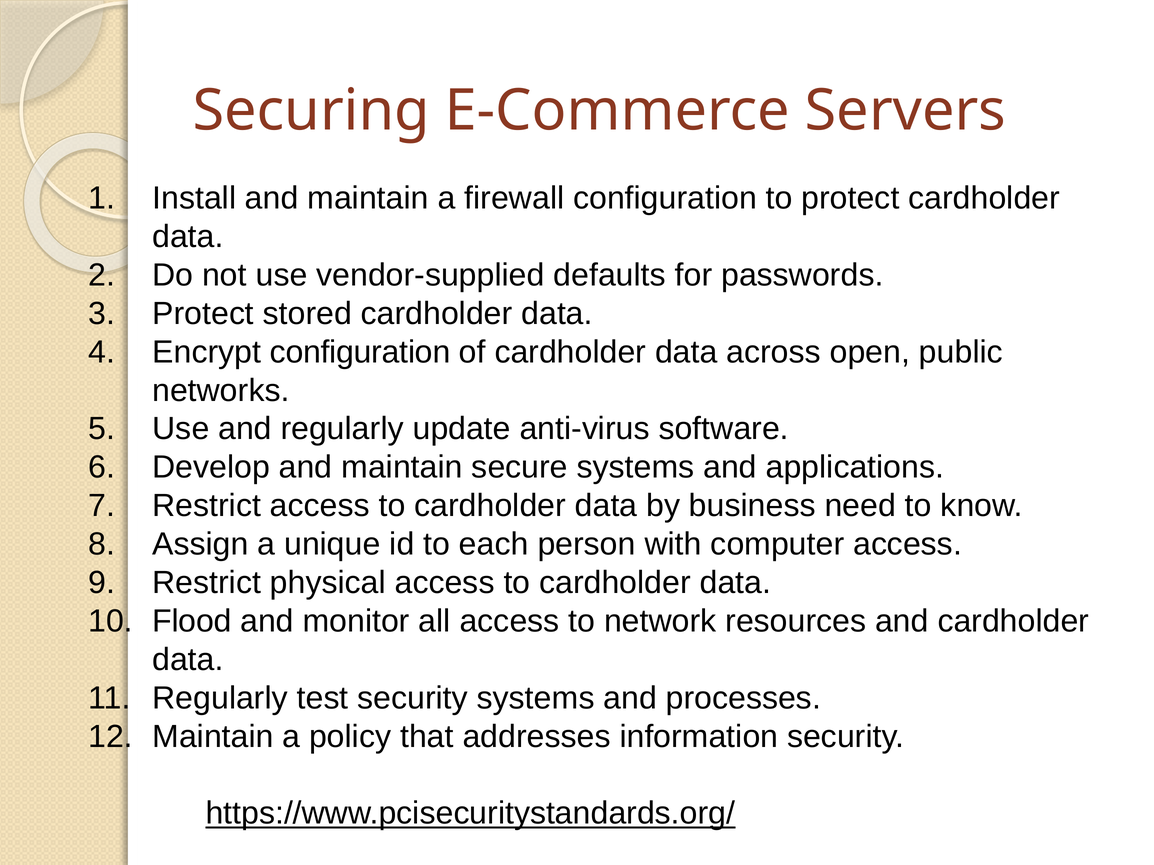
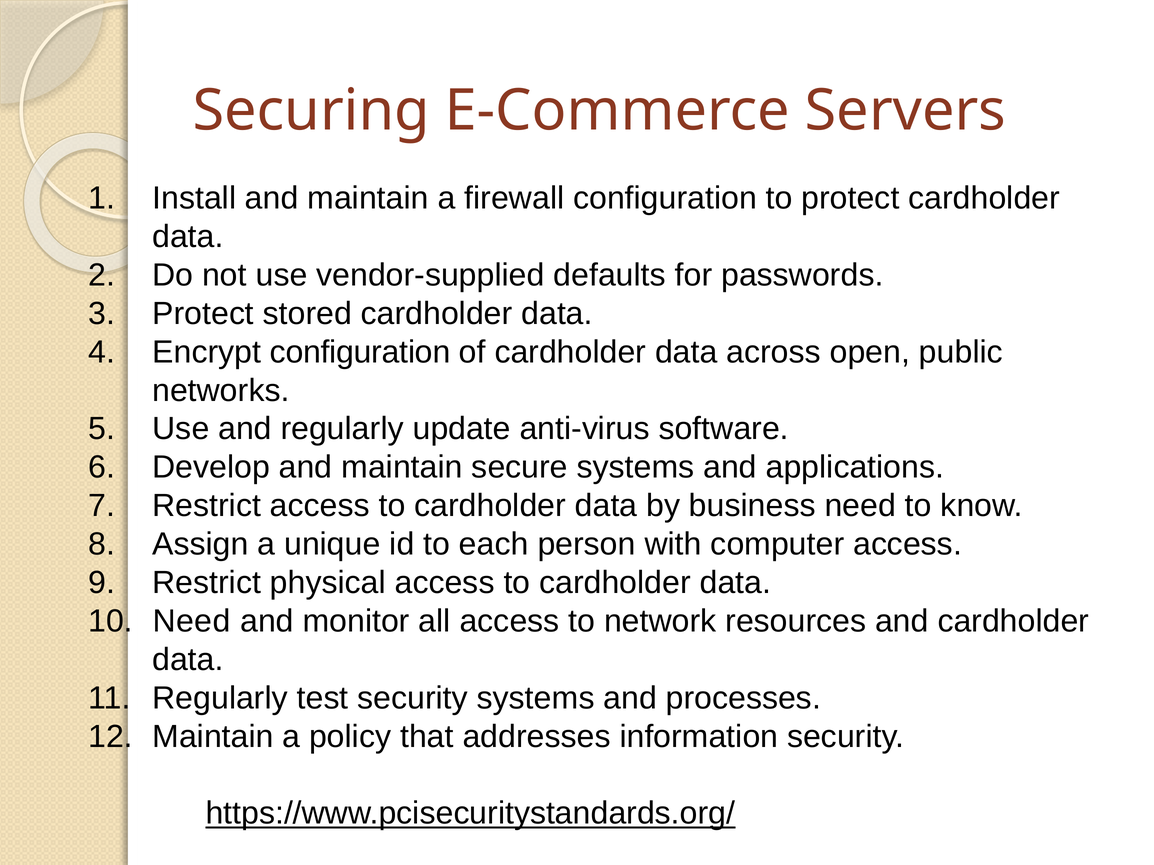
Flood at (192, 622): Flood -> Need
